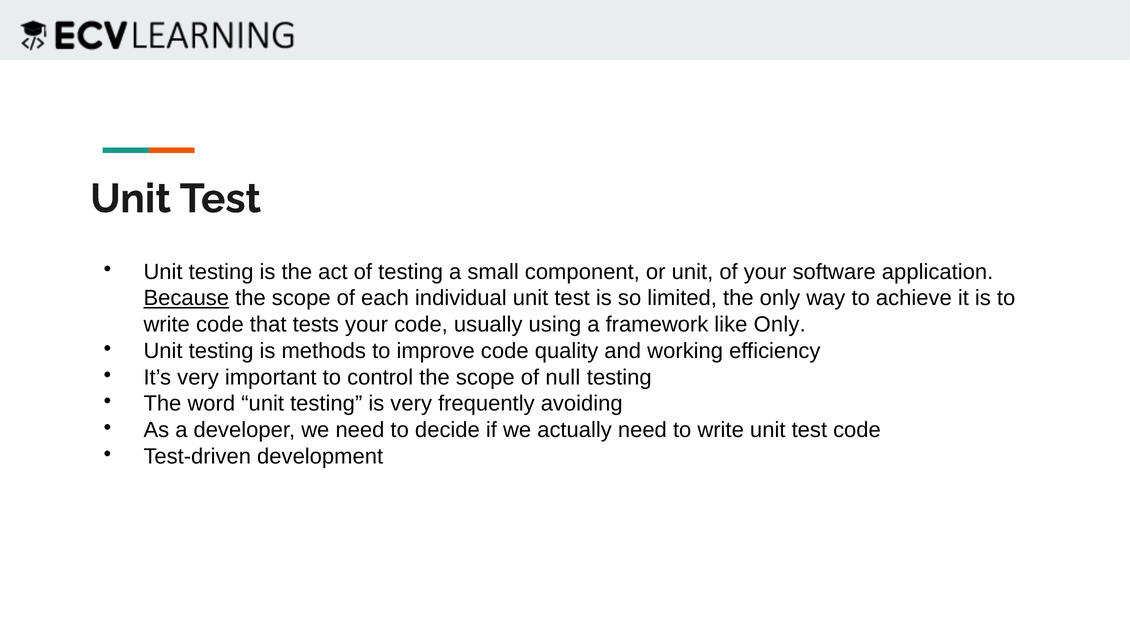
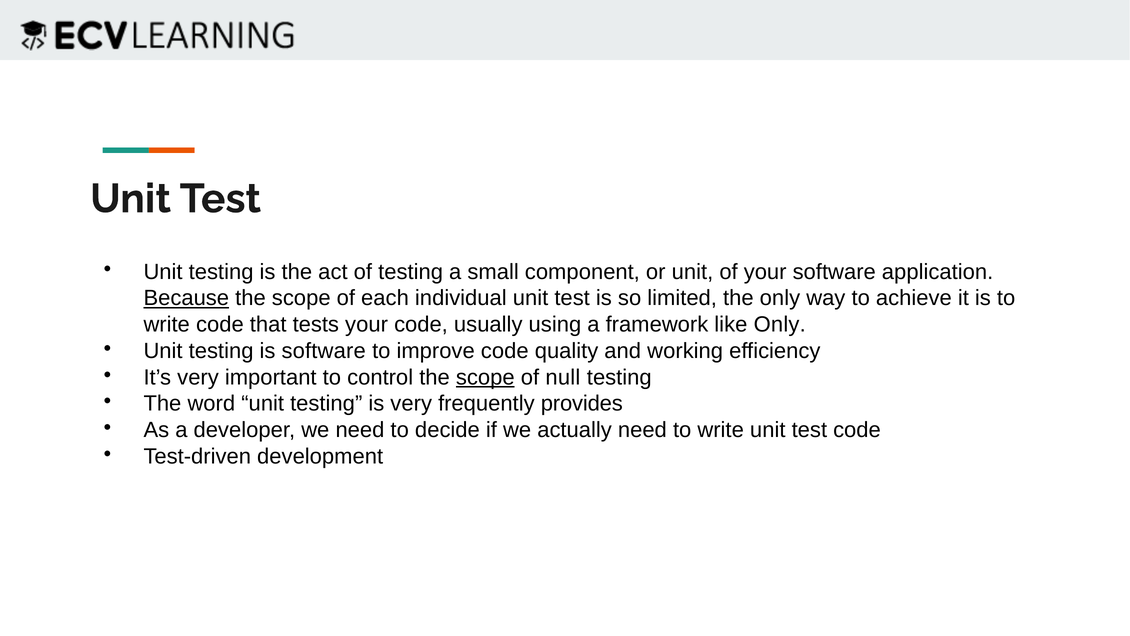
is methods: methods -> software
scope at (485, 377) underline: none -> present
avoiding: avoiding -> provides
